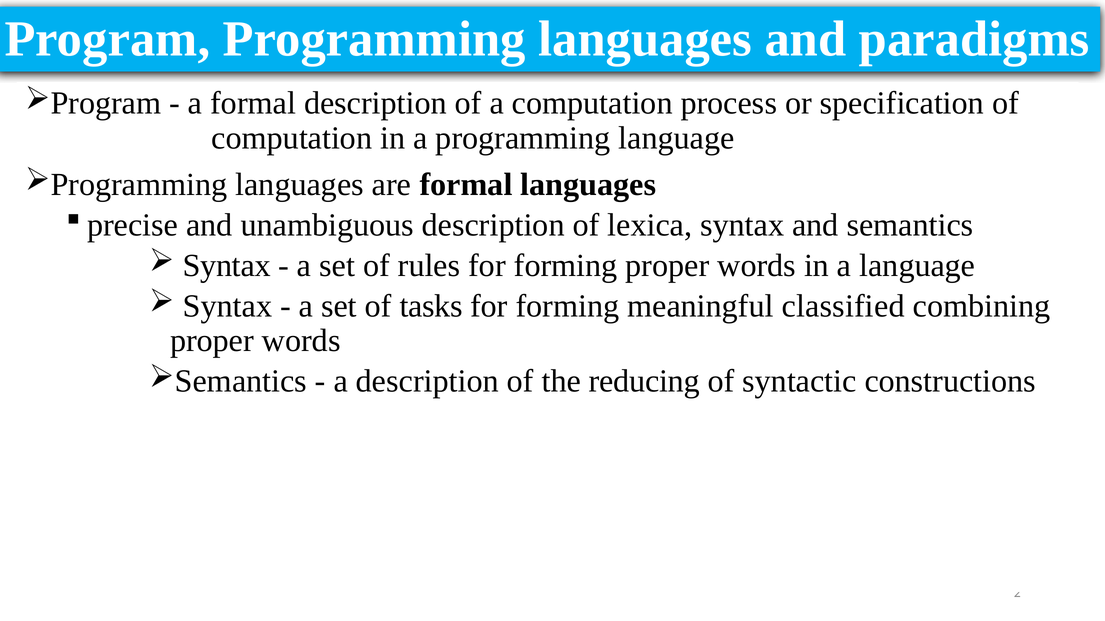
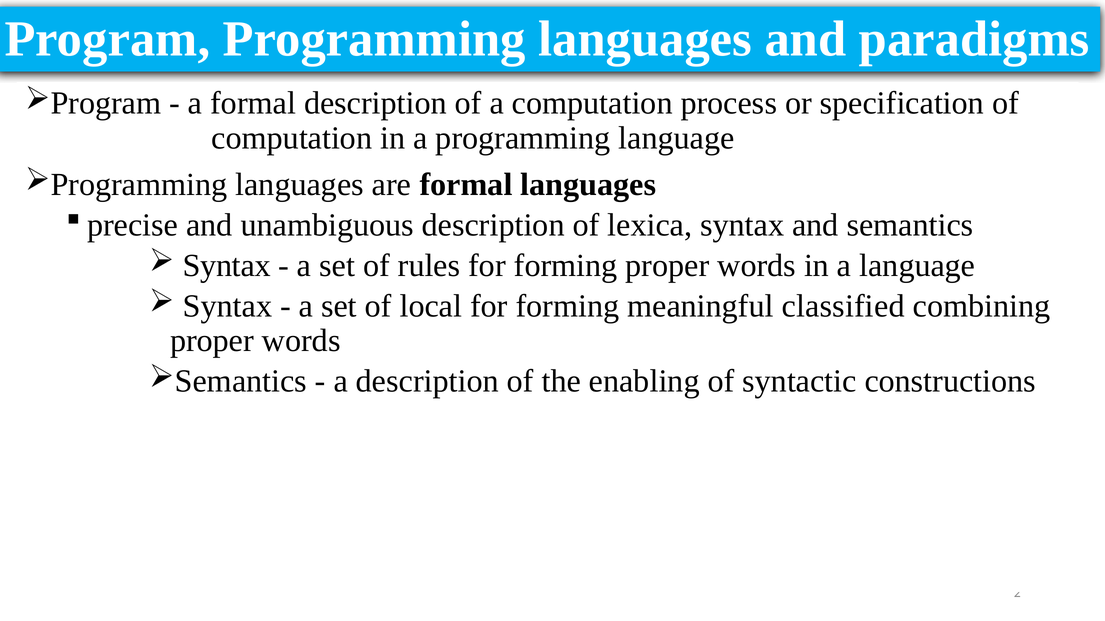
tasks: tasks -> local
reducing: reducing -> enabling
